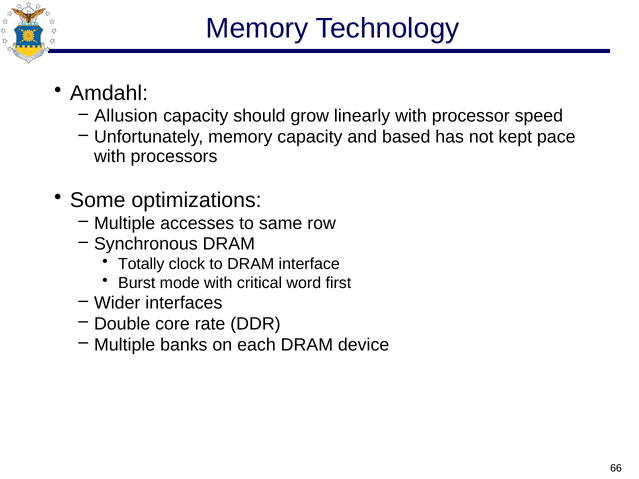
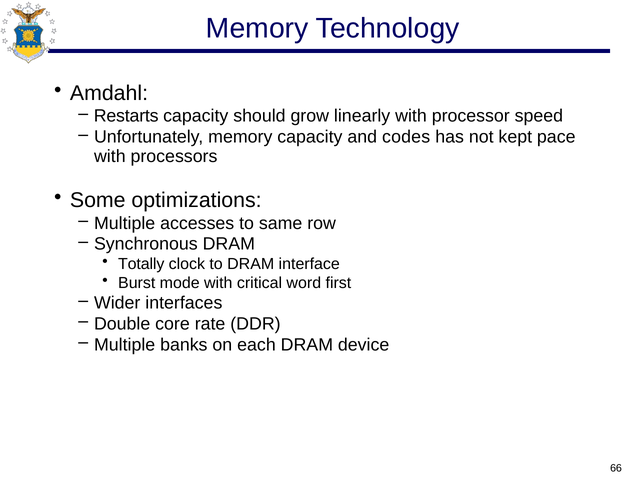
Allusion: Allusion -> Restarts
based: based -> codes
